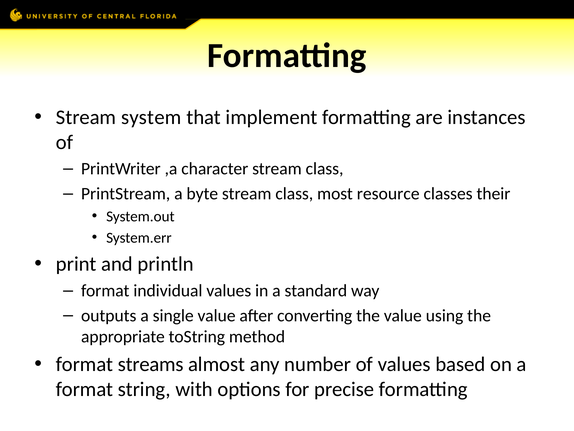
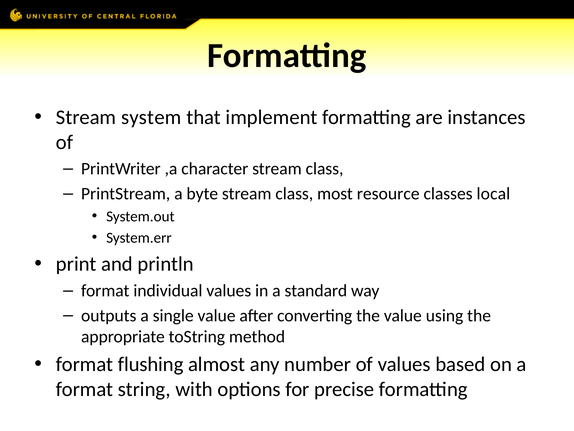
their: their -> local
streams: streams -> flushing
